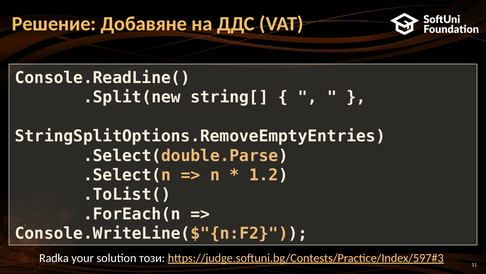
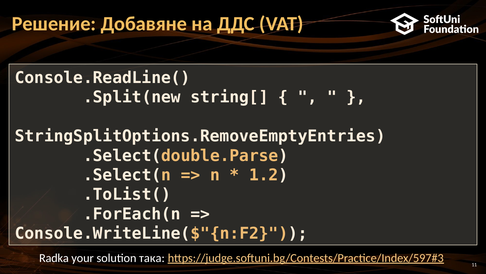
този: този -> така
